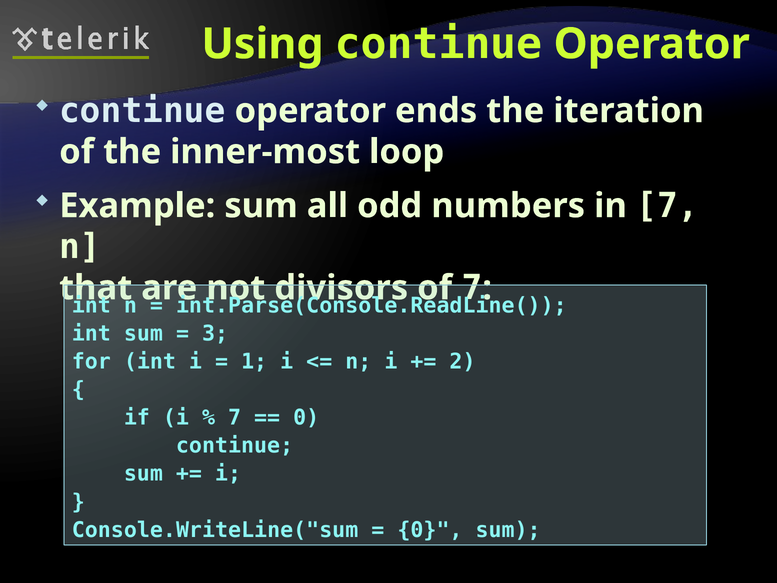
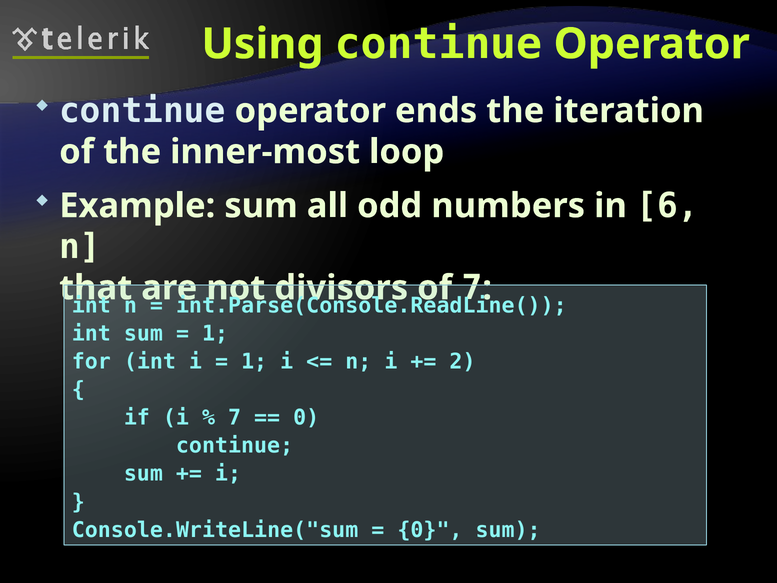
in 7: 7 -> 6
3 at (215, 333): 3 -> 1
